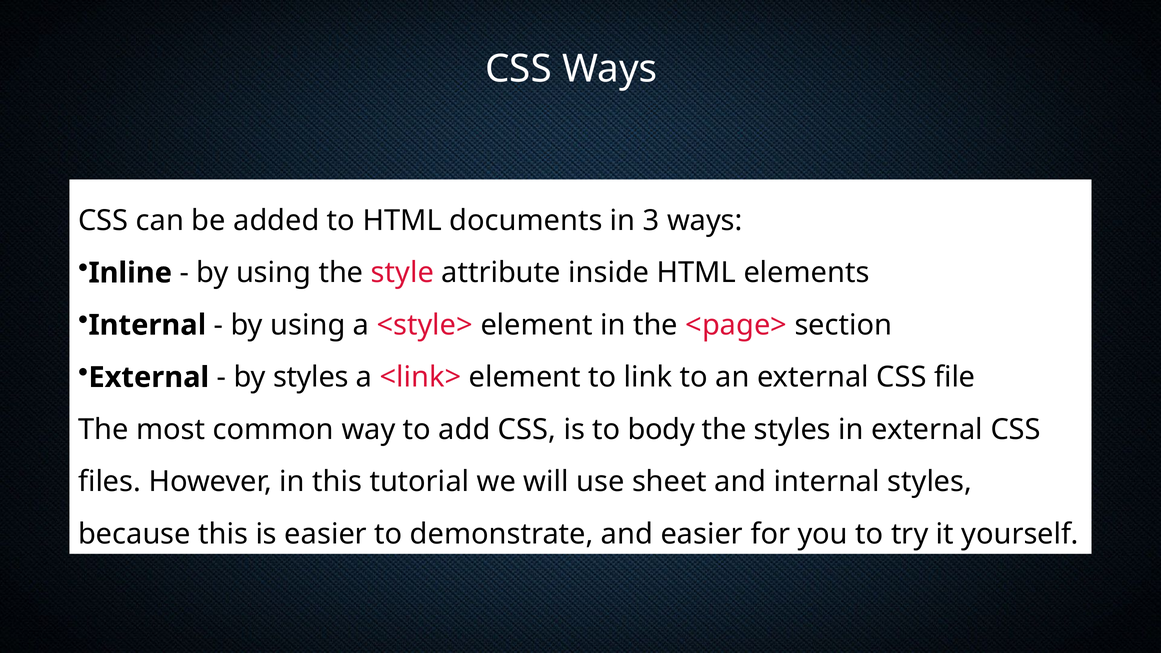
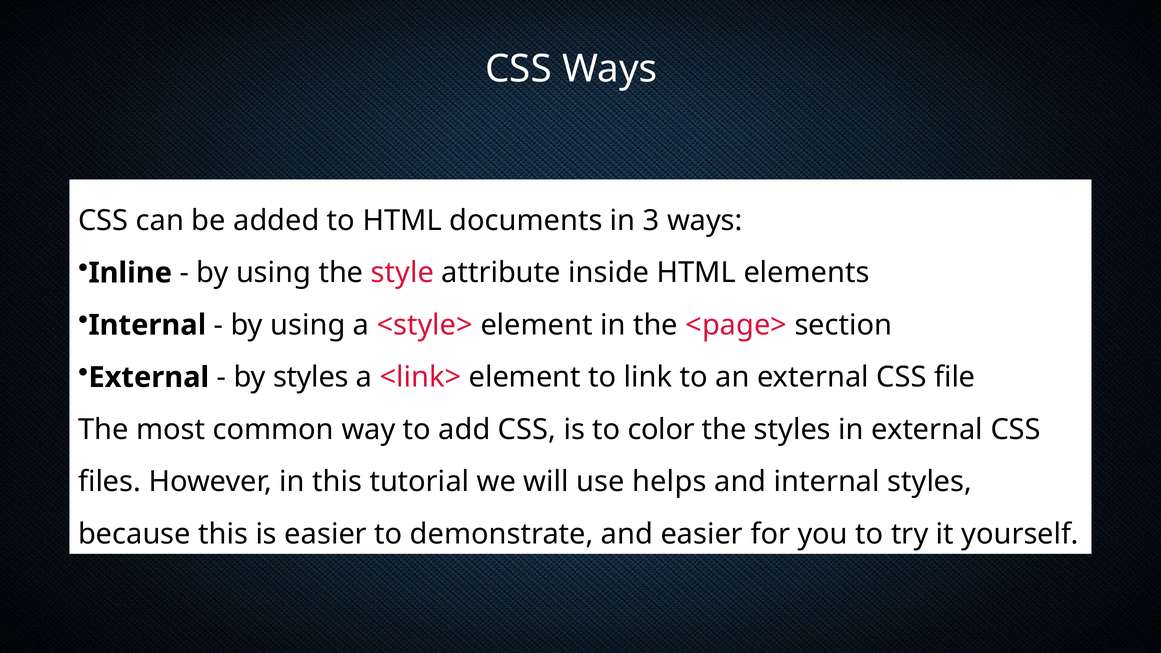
body: body -> color
sheet: sheet -> helps
